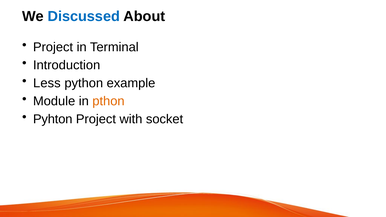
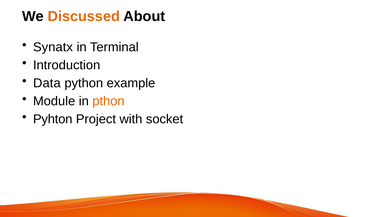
Discussed colour: blue -> orange
Project at (53, 47): Project -> Synatx
Less: Less -> Data
